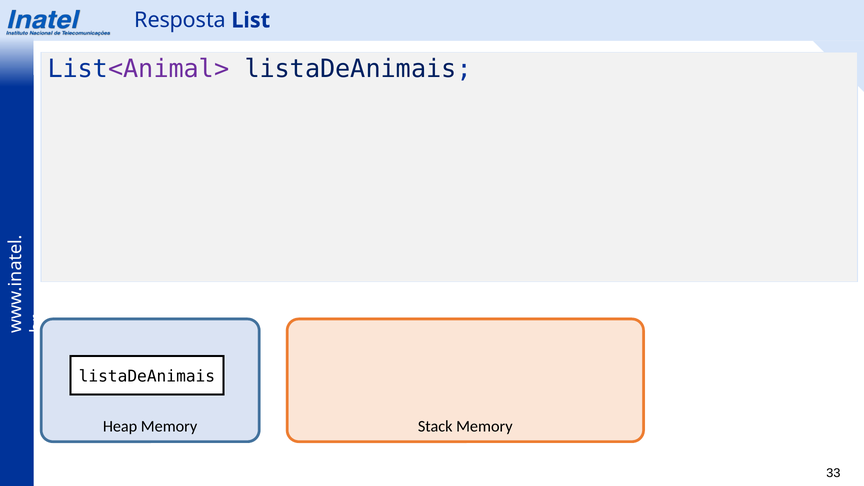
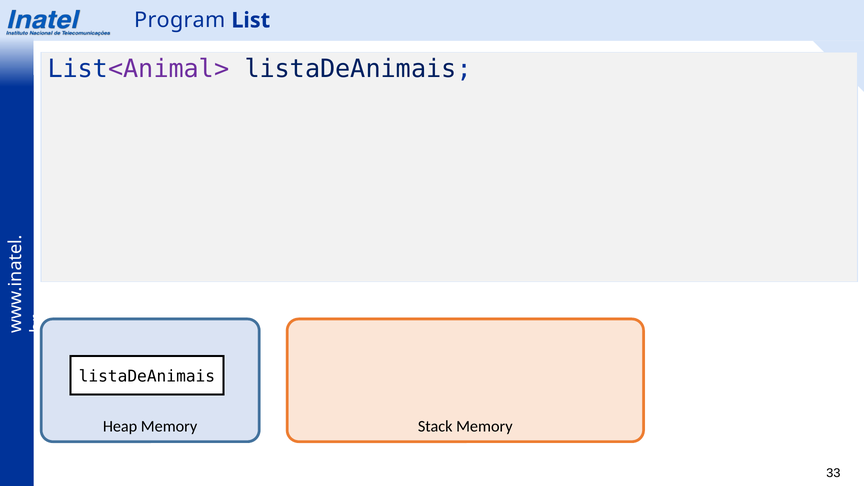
Resposta: Resposta -> Program
